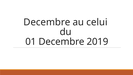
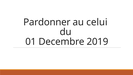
Decembre at (47, 22): Decembre -> Pardonner
